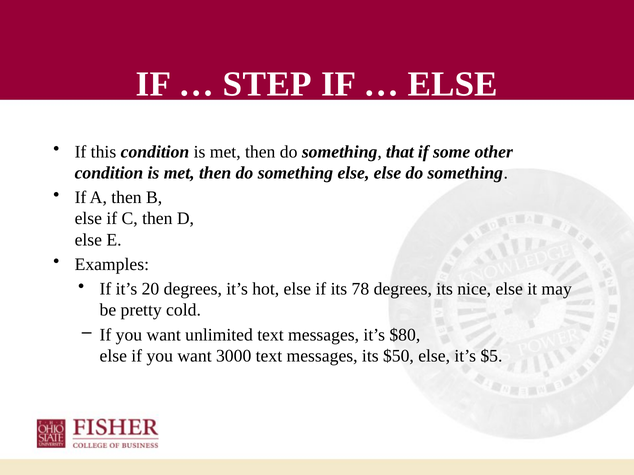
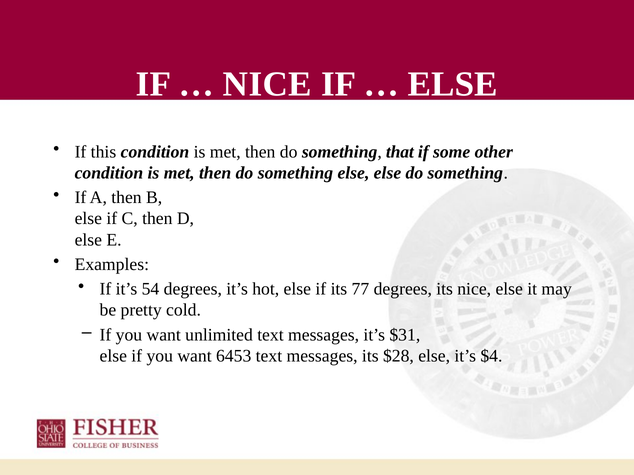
STEP at (267, 84): STEP -> NICE
20: 20 -> 54
78: 78 -> 77
$80: $80 -> $31
3000: 3000 -> 6453
$50: $50 -> $28
$5: $5 -> $4
